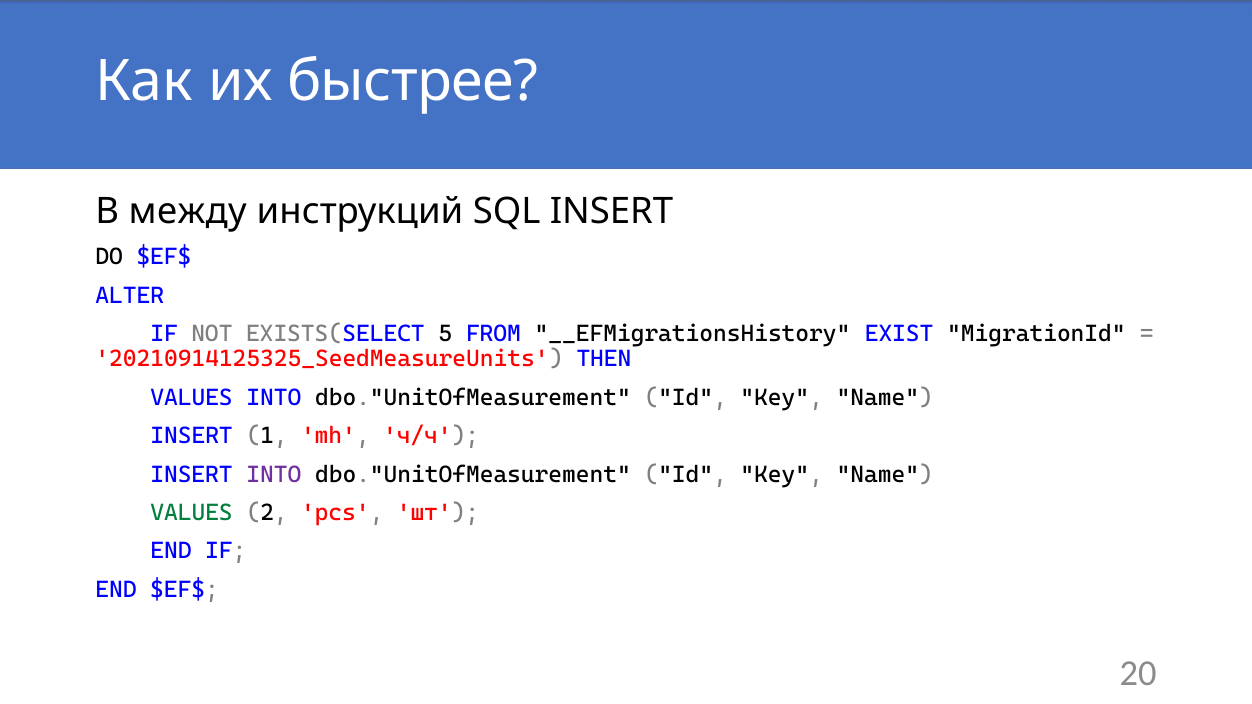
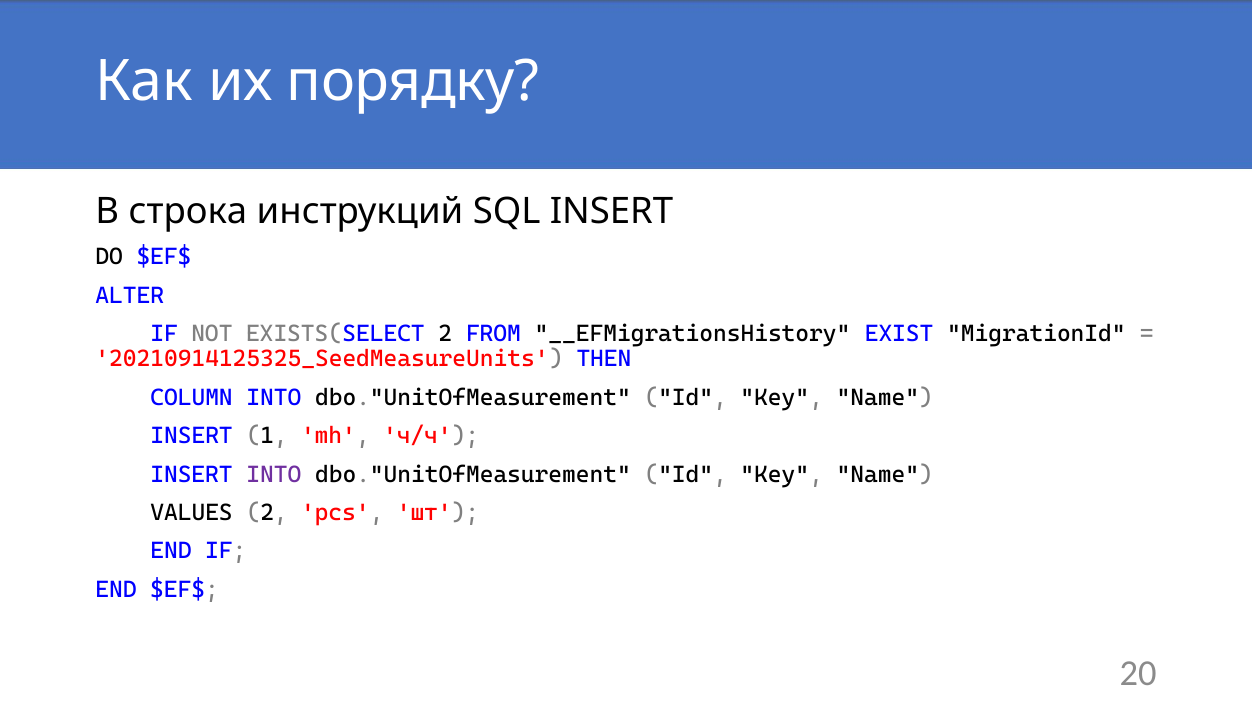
быстрее: быстрее -> порядку
между: между -> строка
EXISTS(SELECT 5: 5 -> 2
VALUES at (192, 398): VALUES -> COLUMN
VALUES at (192, 513) colour: green -> black
